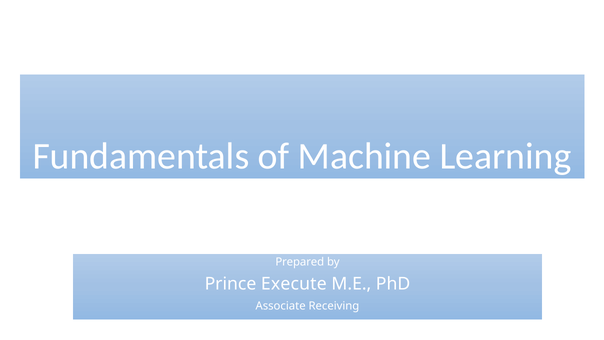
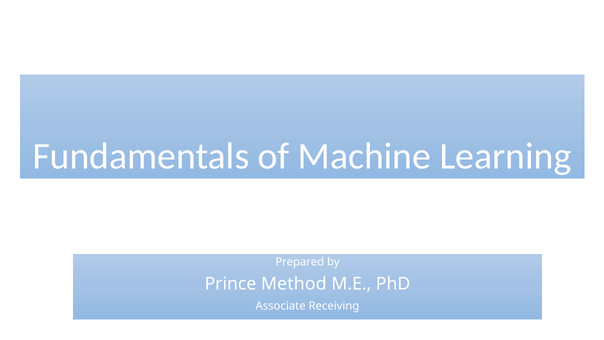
Execute: Execute -> Method
